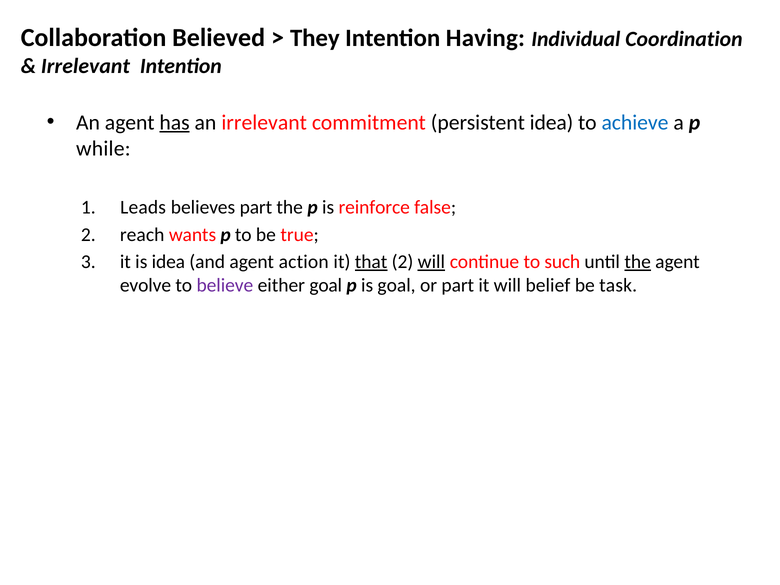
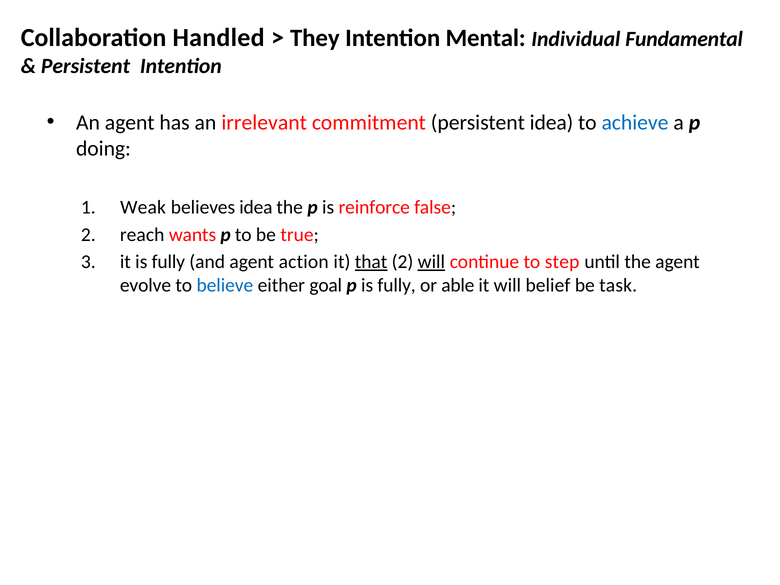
Believed: Believed -> Handled
Having: Having -> Mental
Coordination: Coordination -> Fundamental
Irrelevant at (85, 66): Irrelevant -> Persistent
has underline: present -> none
while: while -> doing
Leads: Leads -> Weak
believes part: part -> idea
it is idea: idea -> fully
such: such -> step
the at (638, 262) underline: present -> none
believe colour: purple -> blue
p is goal: goal -> fully
or part: part -> able
